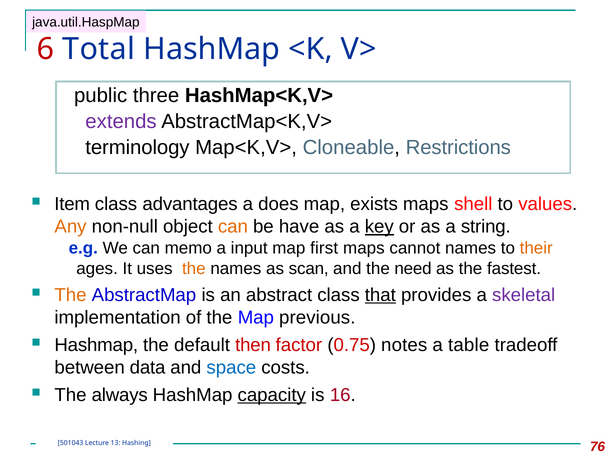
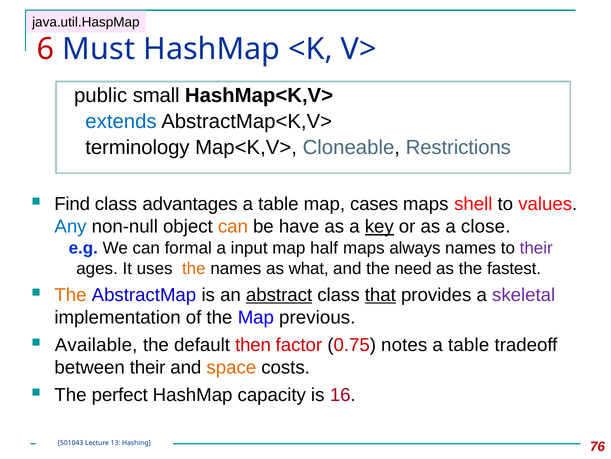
Total: Total -> Must
three: three -> small
extends colour: purple -> blue
Item: Item -> Find
does at (278, 204): does -> table
exists: exists -> cases
Any colour: orange -> blue
string: string -> close
memo: memo -> formal
first: first -> half
cannot: cannot -> always
their at (536, 248) colour: orange -> purple
scan: scan -> what
abstract underline: none -> present
Hashmap at (96, 344): Hashmap -> Available
between data: data -> their
space colour: blue -> orange
always: always -> perfect
capacity underline: present -> none
